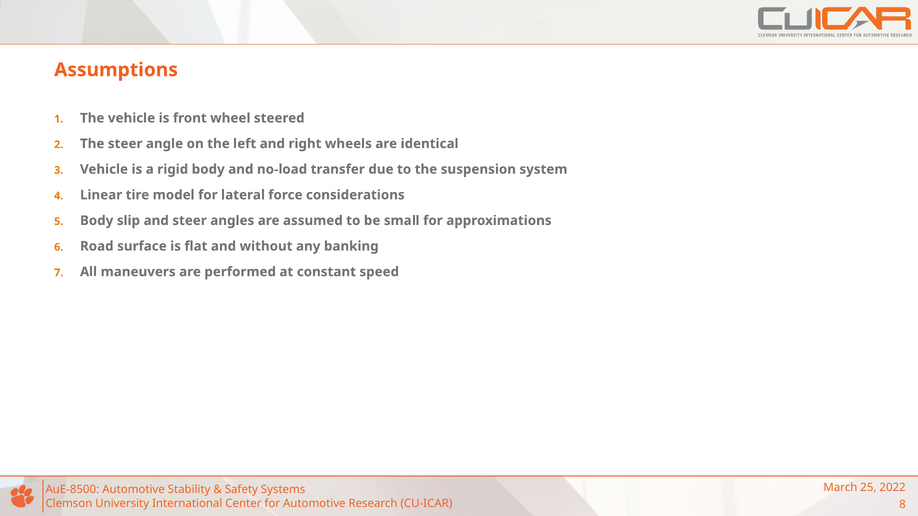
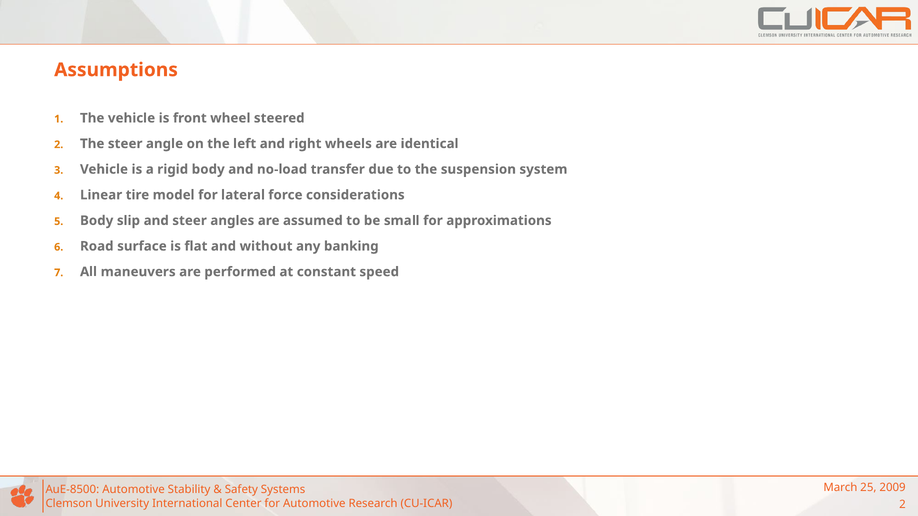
2022: 2022 -> 2009
8 at (902, 505): 8 -> 2
